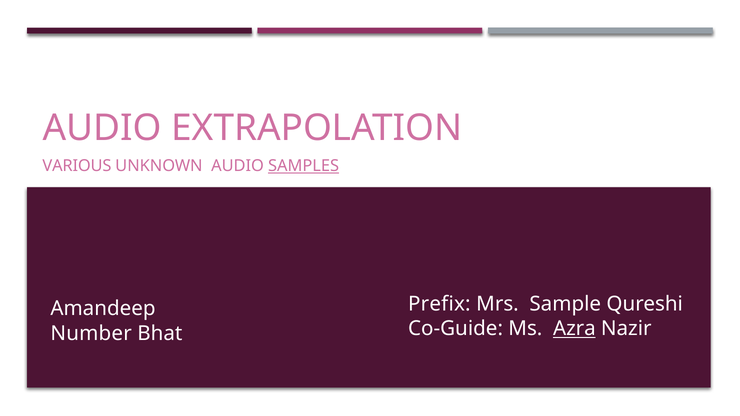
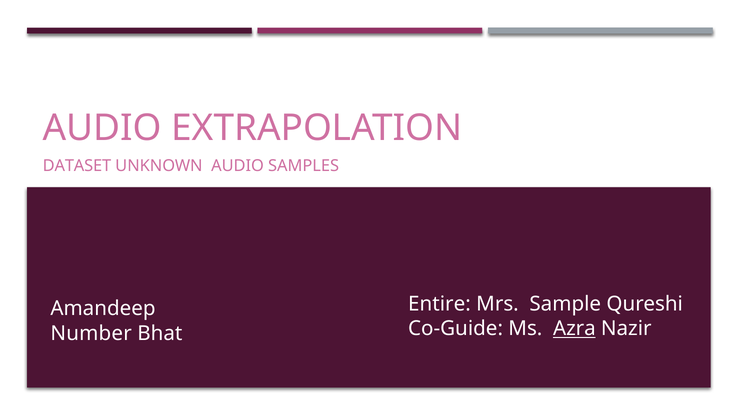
VARIOUS: VARIOUS -> DATASET
SAMPLES underline: present -> none
Prefix: Prefix -> Entire
